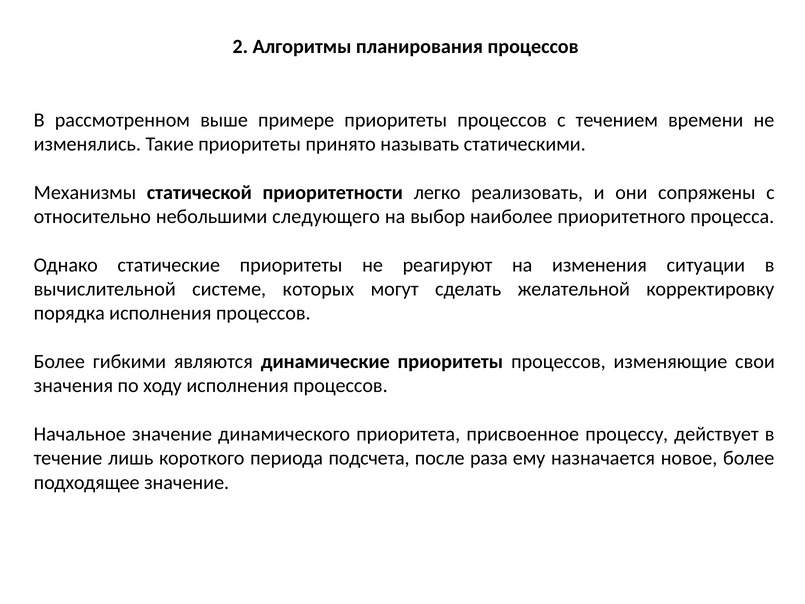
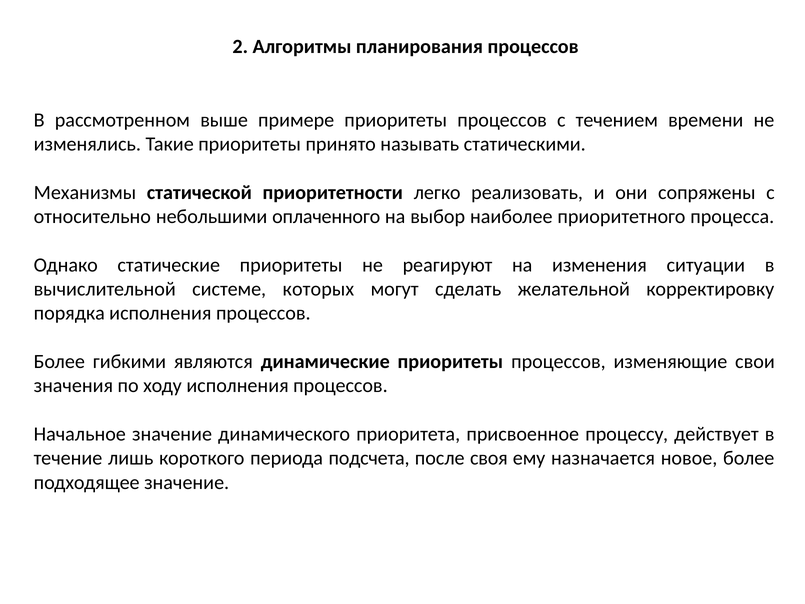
следующего: следующего -> оплаченного
раза: раза -> своя
